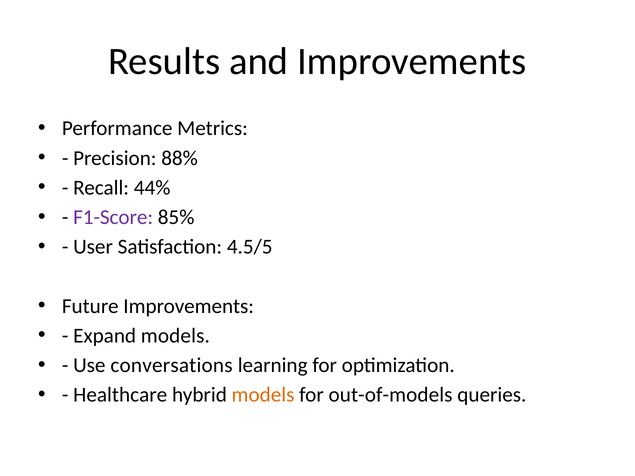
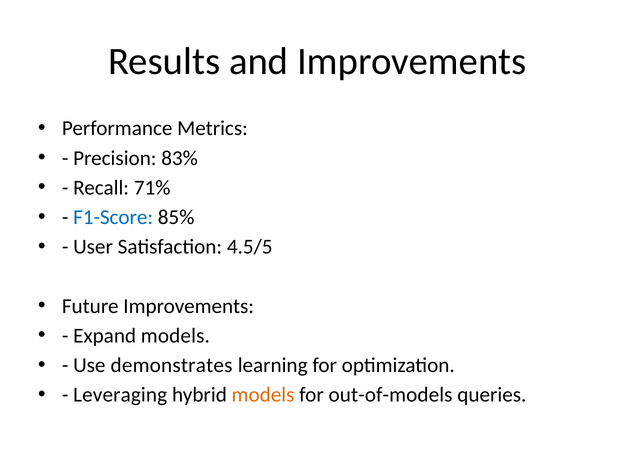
88%: 88% -> 83%
44%: 44% -> 71%
F1-Score colour: purple -> blue
conversations: conversations -> demonstrates
Healthcare: Healthcare -> Leveraging
